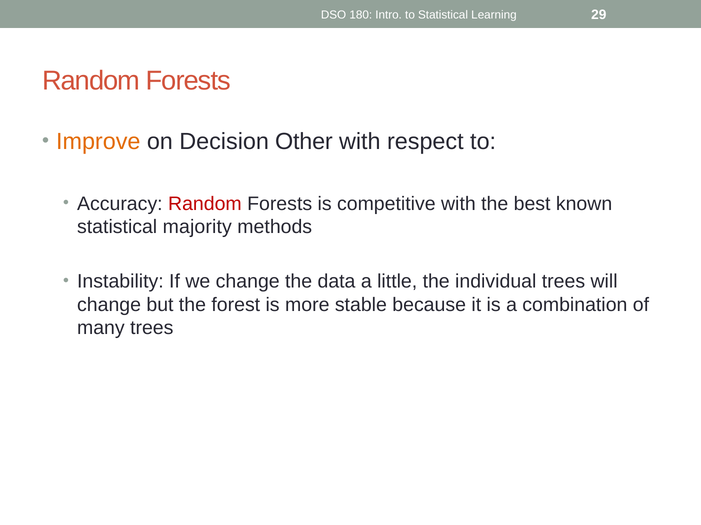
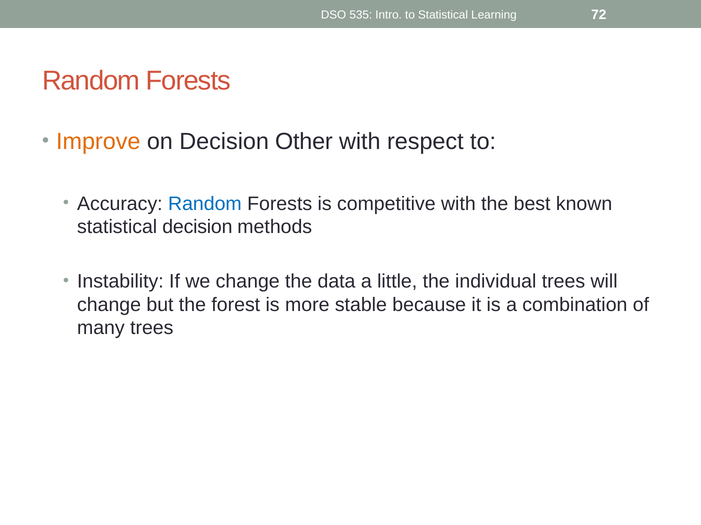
180: 180 -> 535
29: 29 -> 72
Random at (205, 204) colour: red -> blue
statistical majority: majority -> decision
